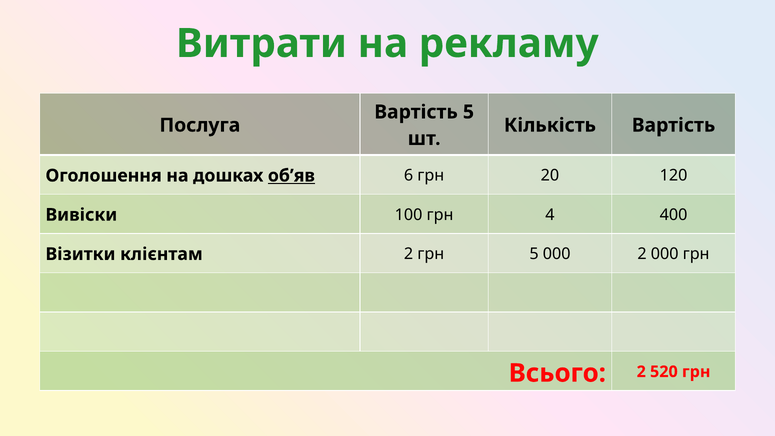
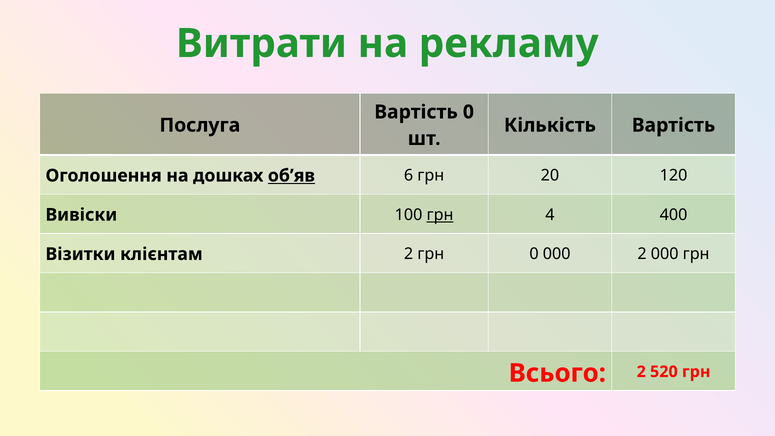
Вартість 5: 5 -> 0
грн at (440, 215) underline: none -> present
грн 5: 5 -> 0
